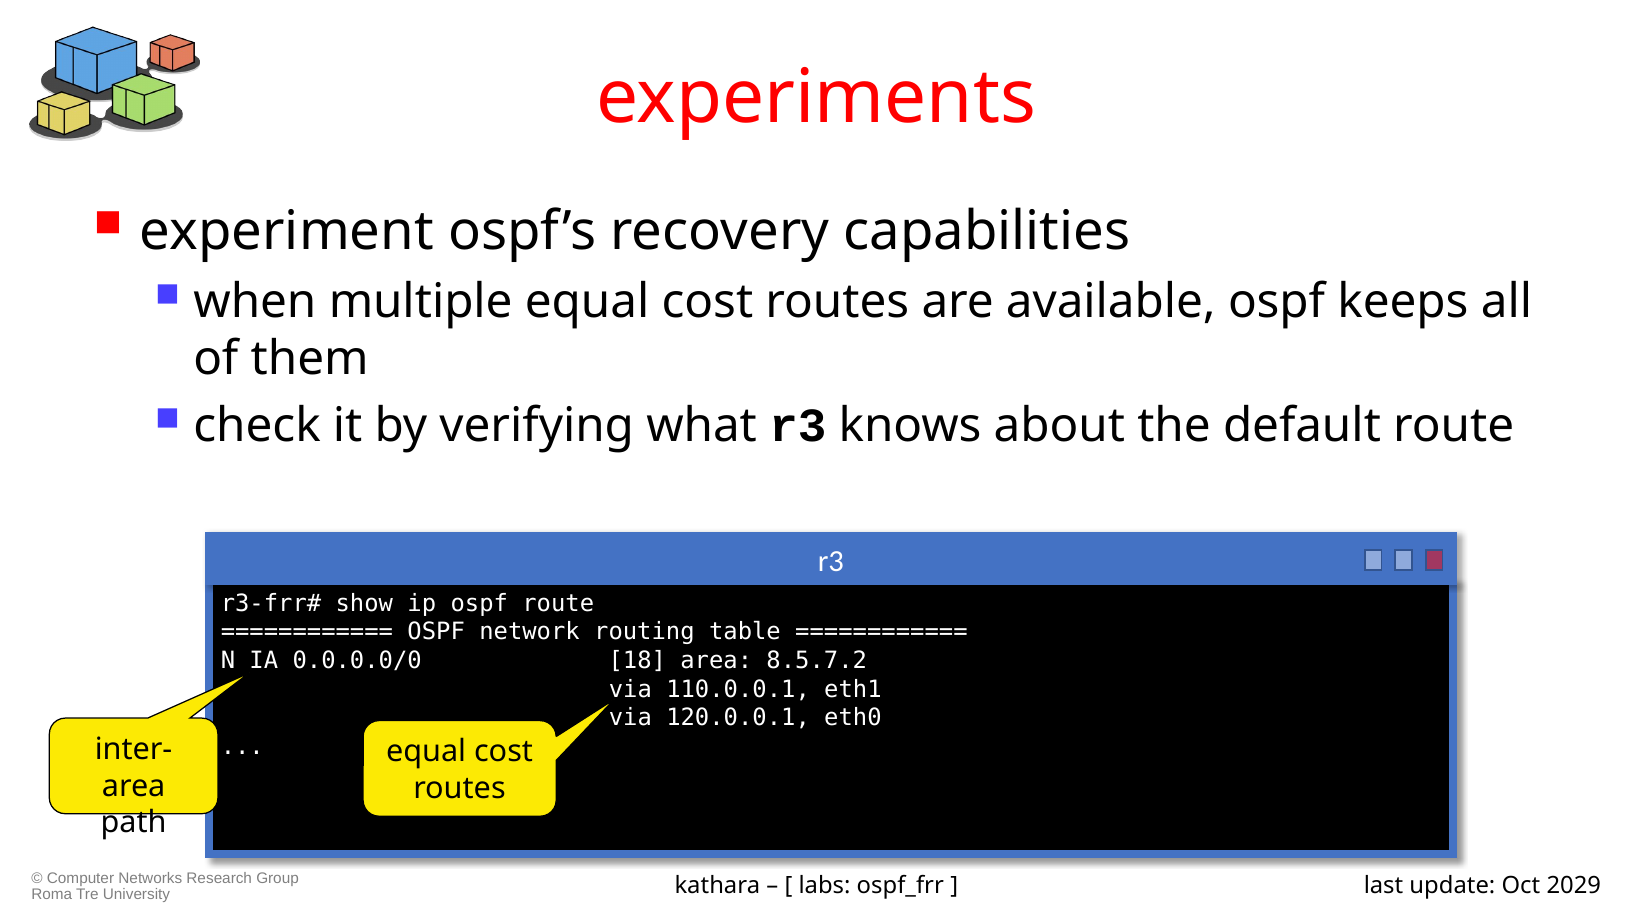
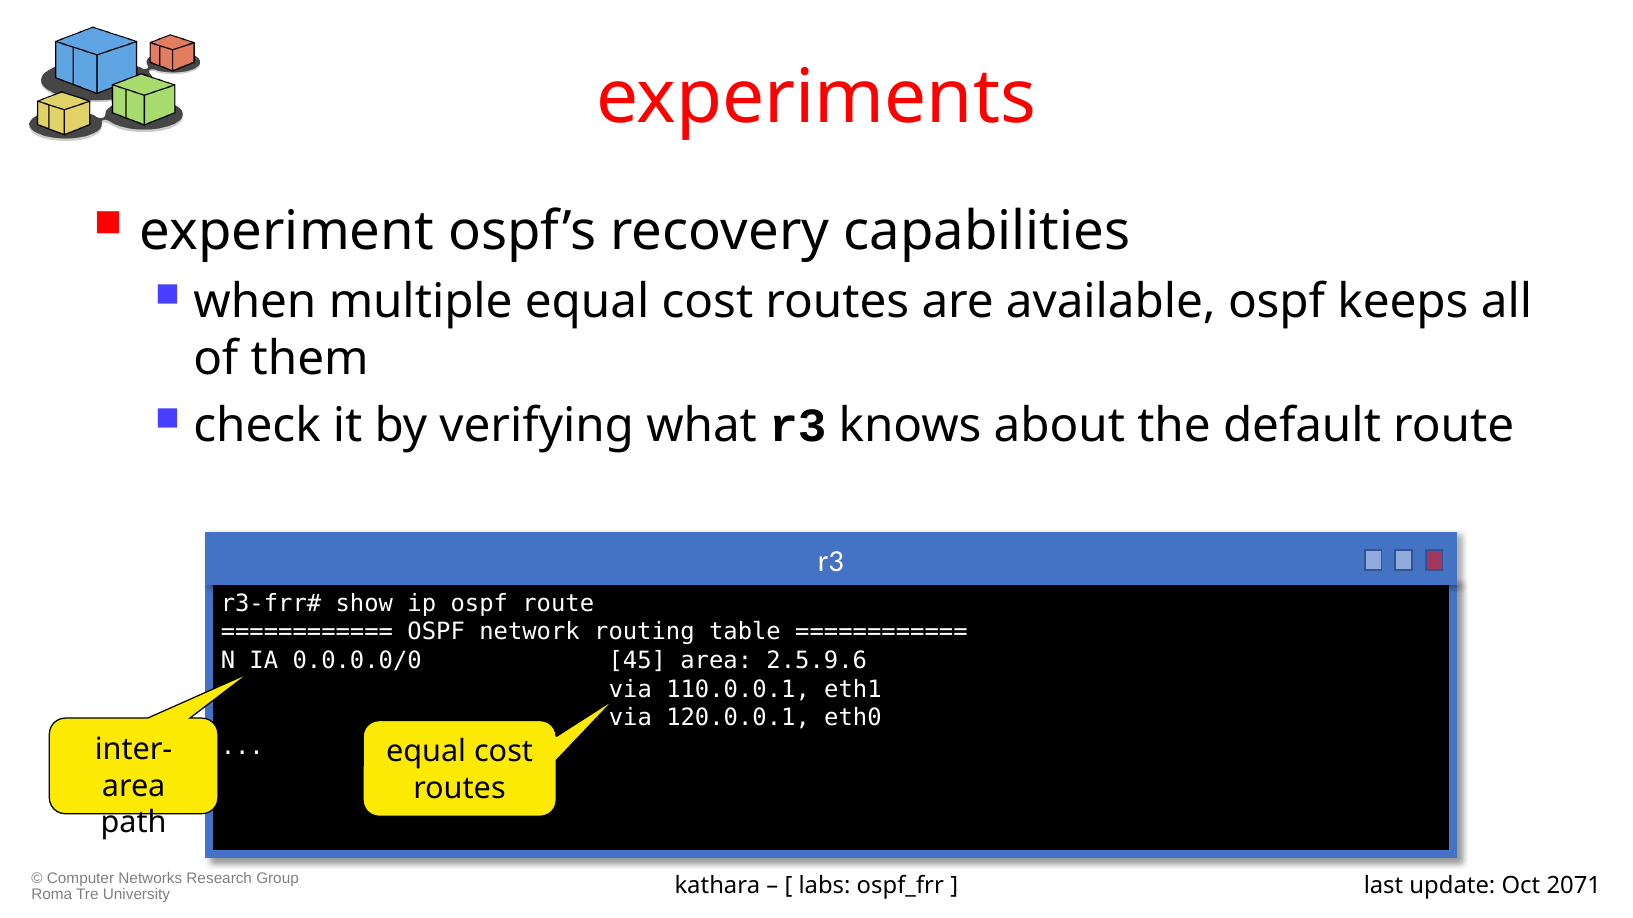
18: 18 -> 45
8.5.7.2: 8.5.7.2 -> 2.5.9.6
2029: 2029 -> 2071
